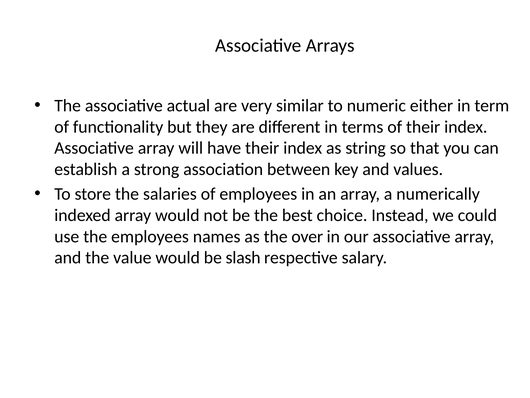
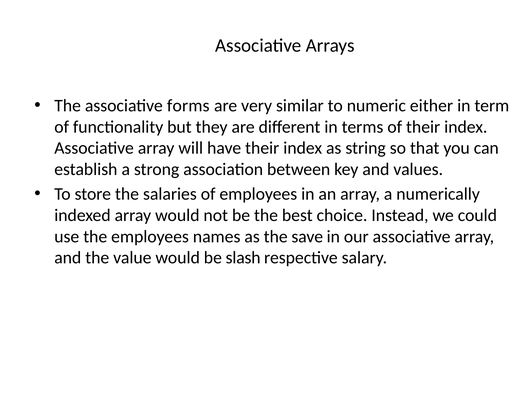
actual: actual -> forms
over: over -> save
